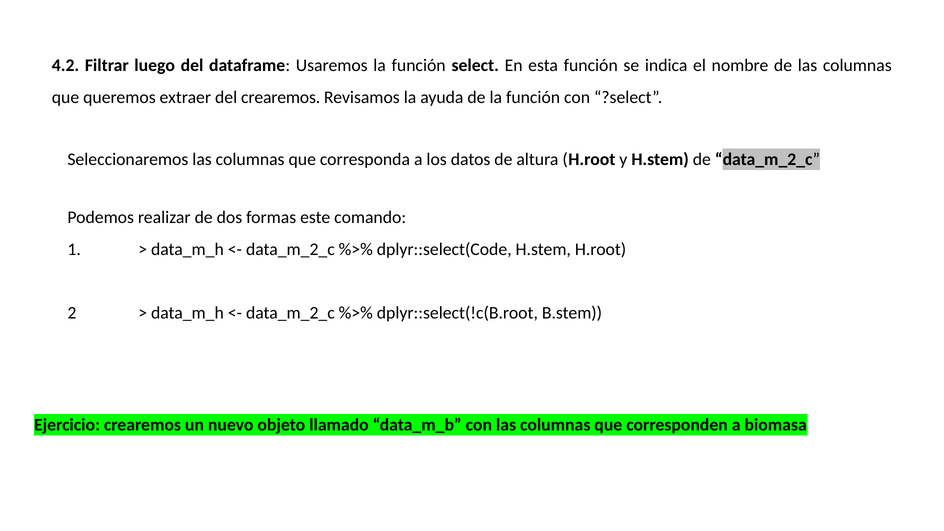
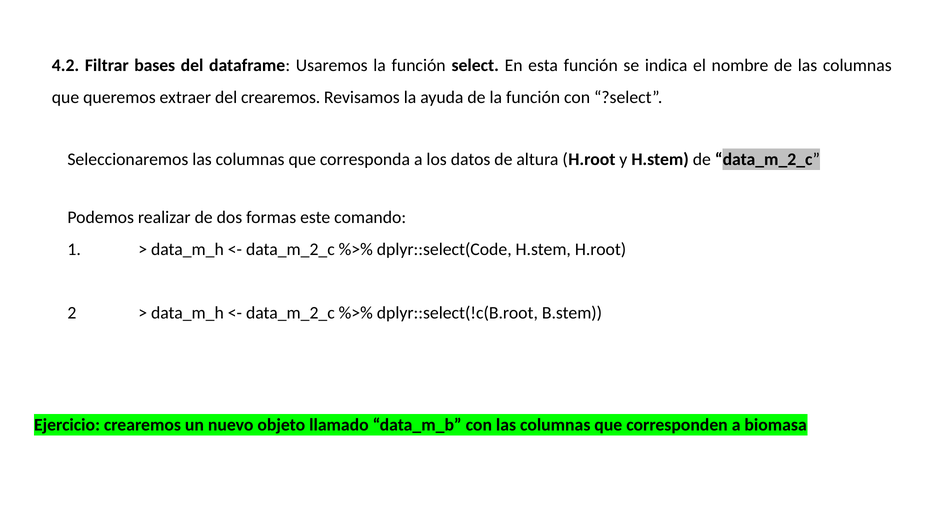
luego: luego -> bases
